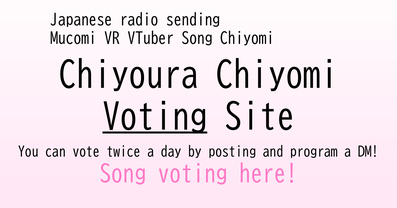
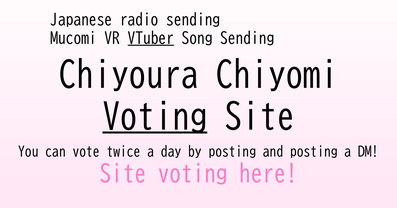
VTuber underline: none -> present
Song Chiyomi: Chiyomi -> Sending
and program: program -> posting
Song at (123, 174): Song -> Site
